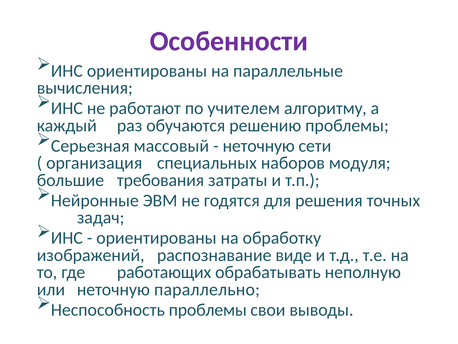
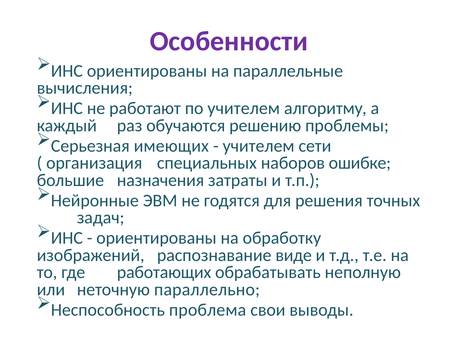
массовый: массовый -> имеющих
неточную at (259, 146): неточную -> учителем
модуля: модуля -> ошибке
требования: требования -> назначения
Неспособность проблемы: проблемы -> проблема
